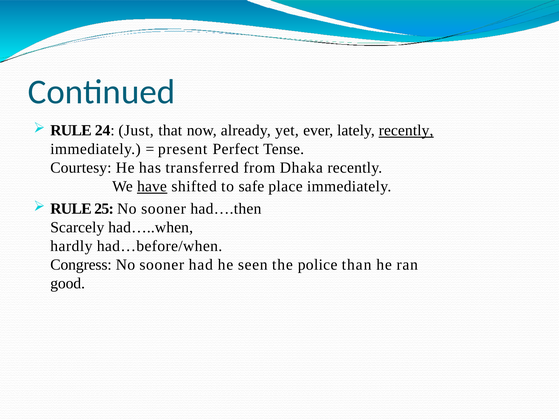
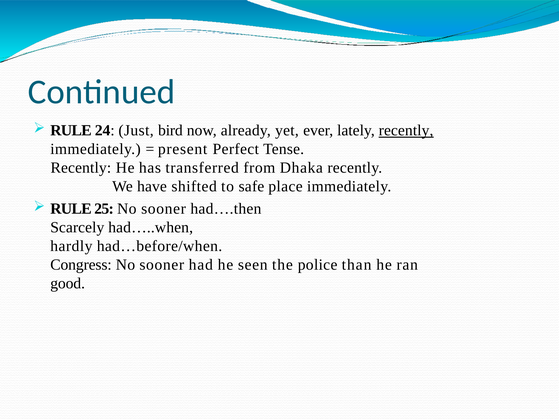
that: that -> bird
Courtesy at (81, 168): Courtesy -> Recently
have underline: present -> none
